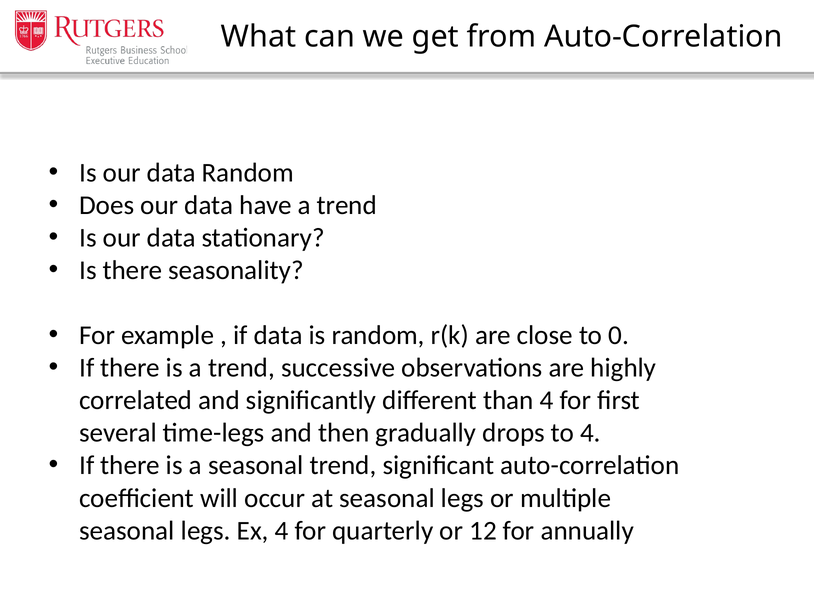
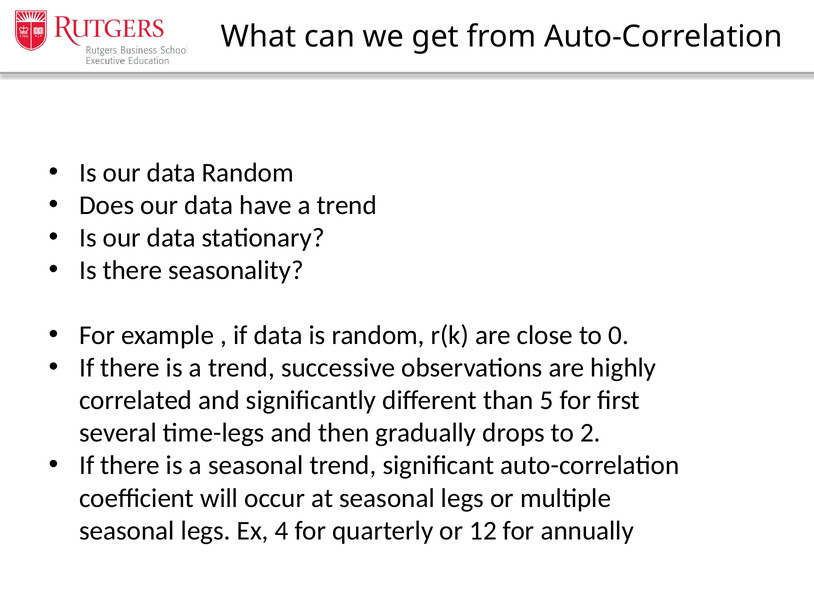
than 4: 4 -> 5
to 4: 4 -> 2
